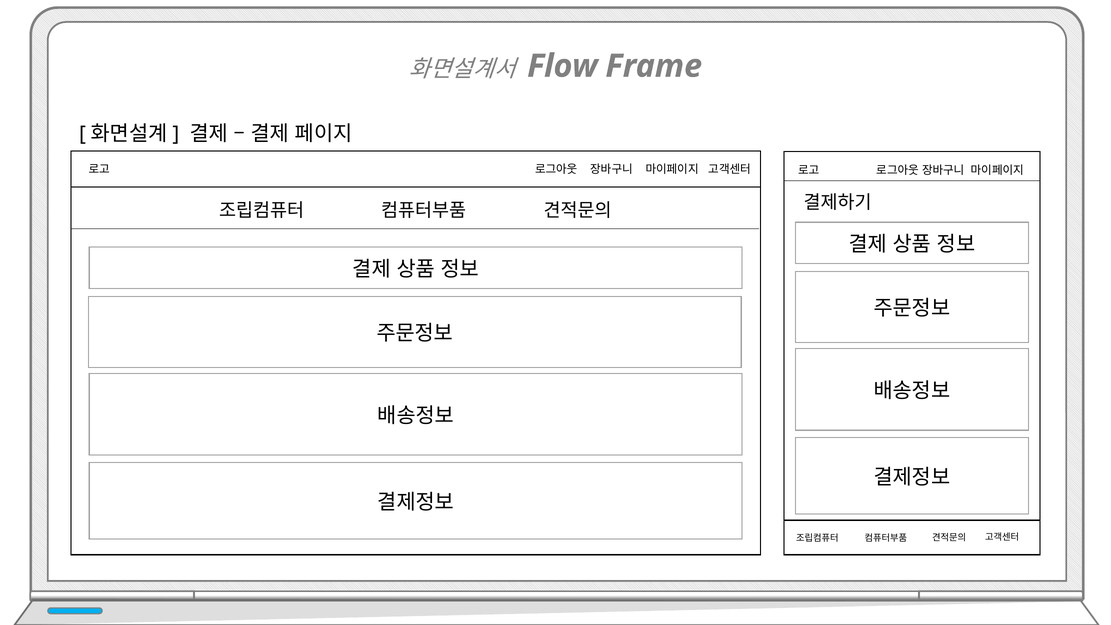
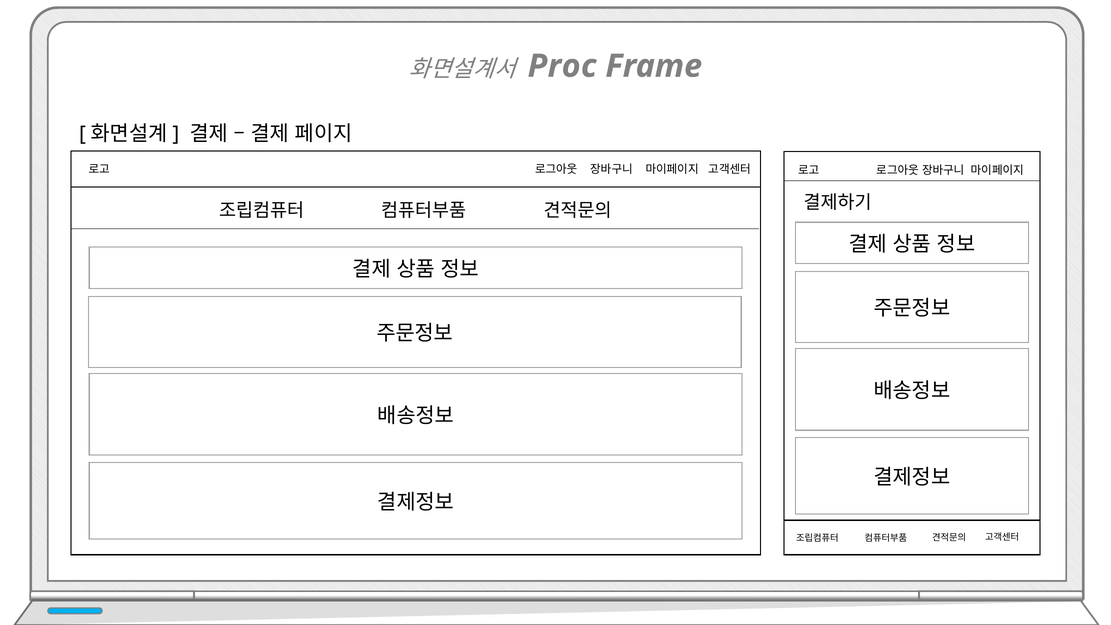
Flow: Flow -> Proc
